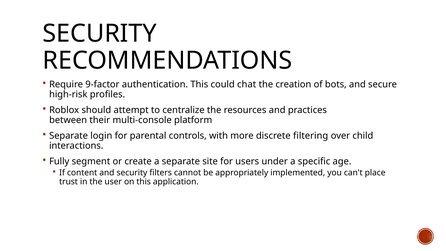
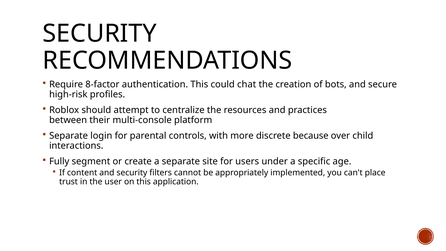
9-factor: 9-factor -> 8-factor
filtering: filtering -> because
